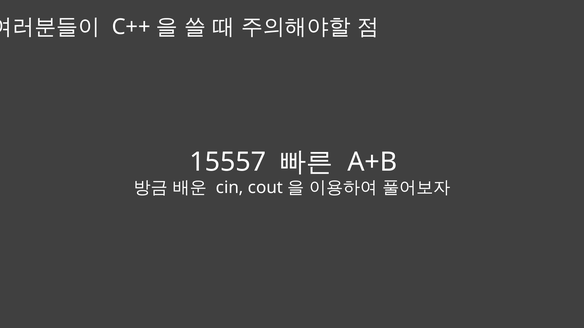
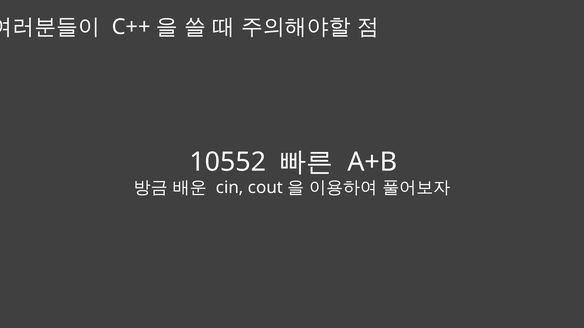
15557: 15557 -> 10552
